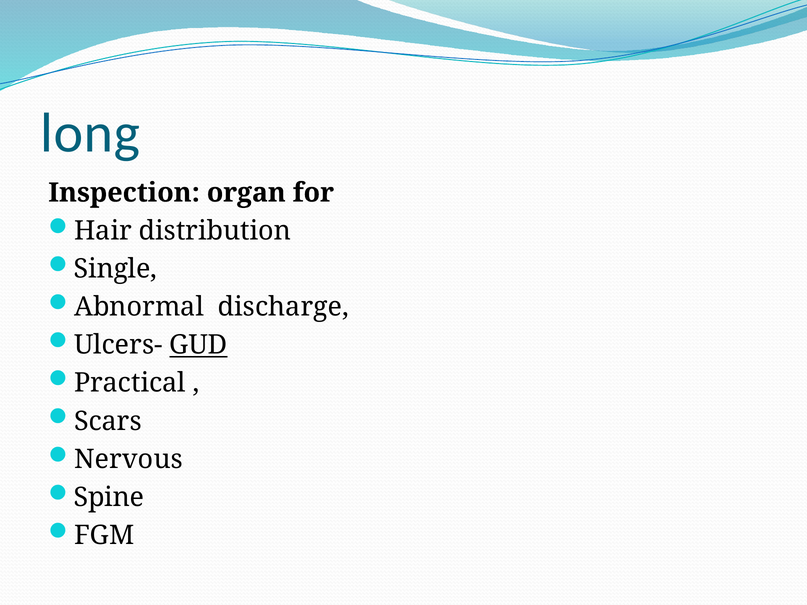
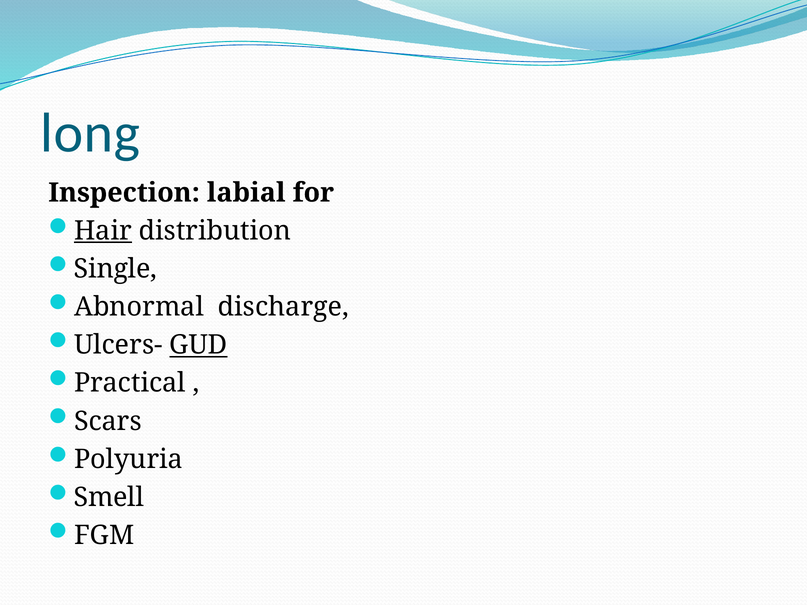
organ: organ -> labial
Hair underline: none -> present
Nervous: Nervous -> Polyuria
Spine: Spine -> Smell
